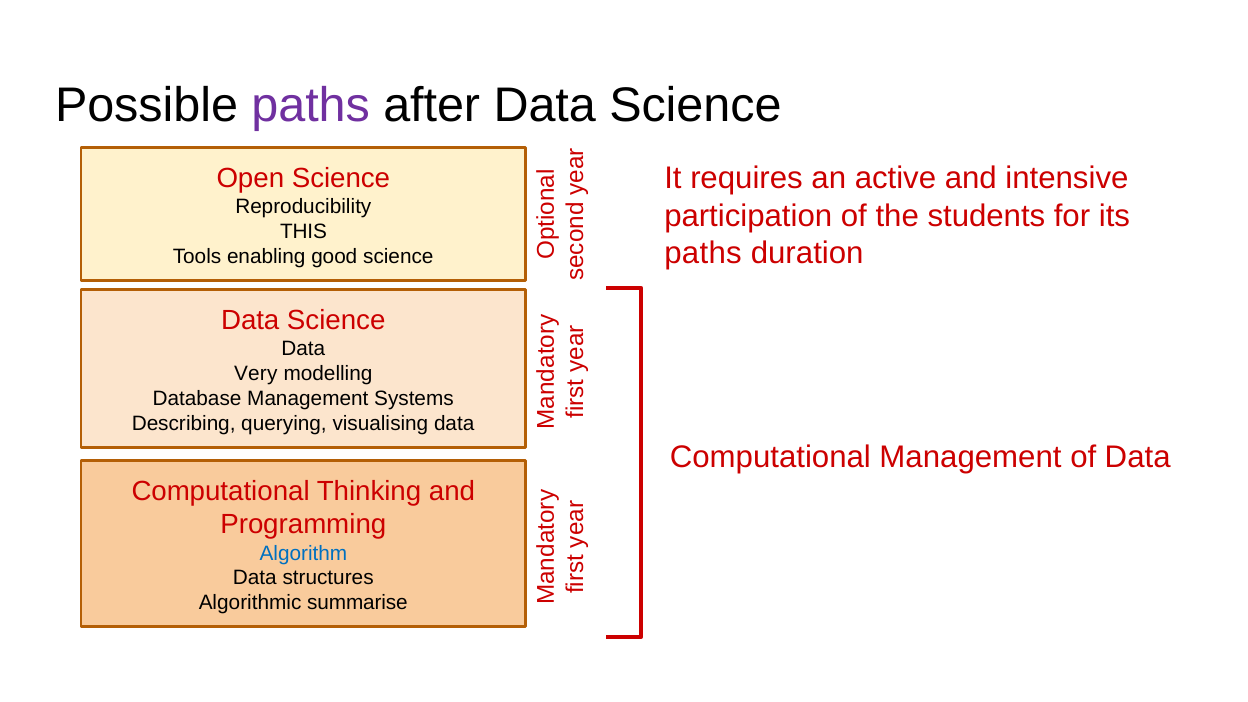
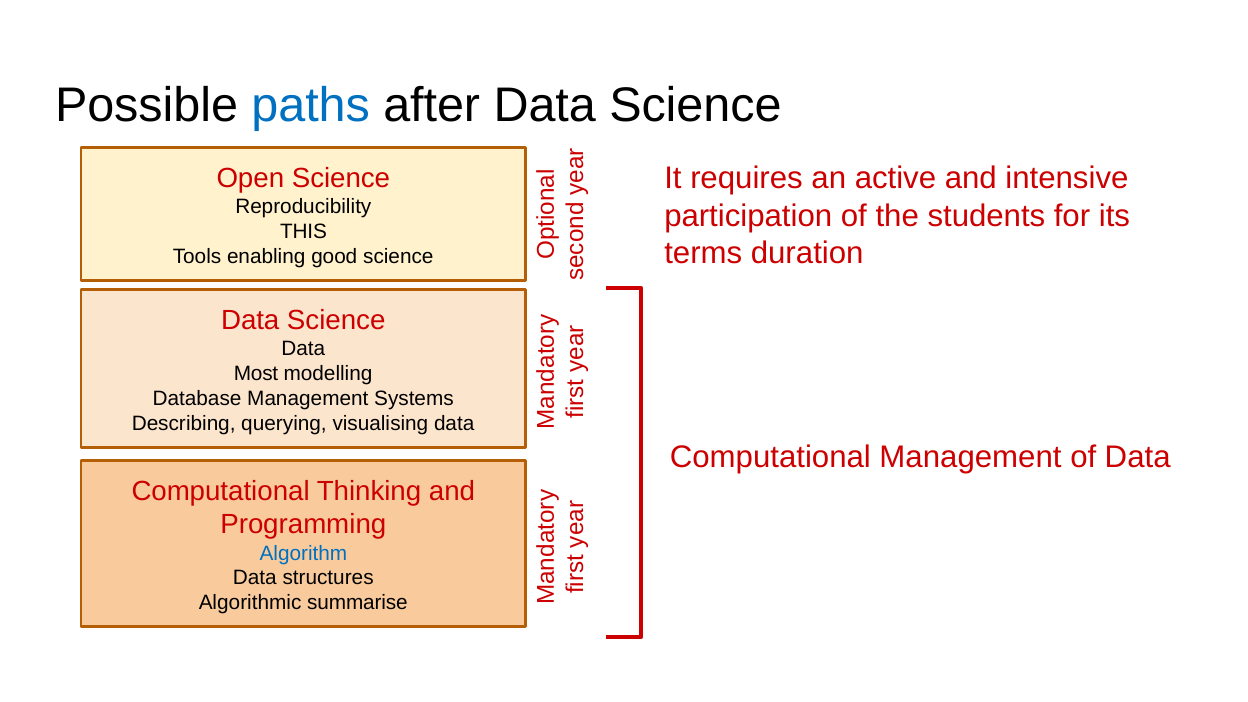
paths at (311, 106) colour: purple -> blue
paths at (703, 253): paths -> terms
Very: Very -> Most
